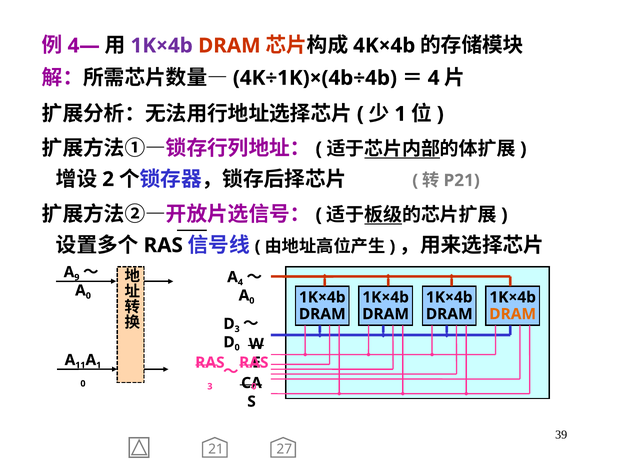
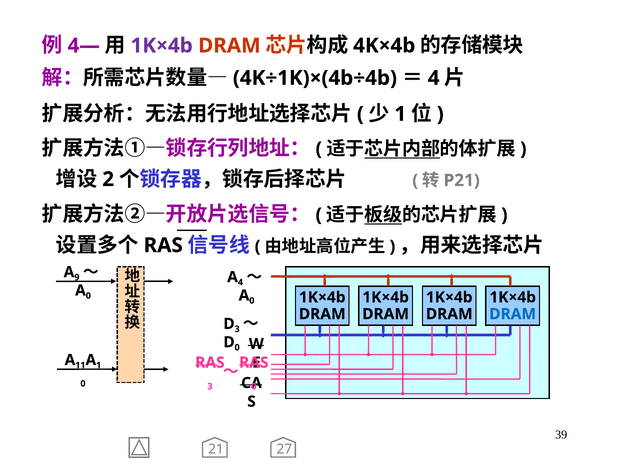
DRAM at (513, 314) colour: orange -> blue
